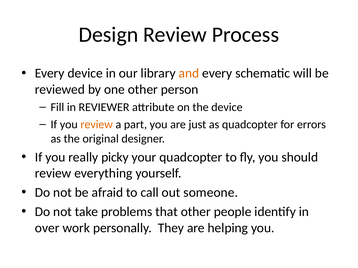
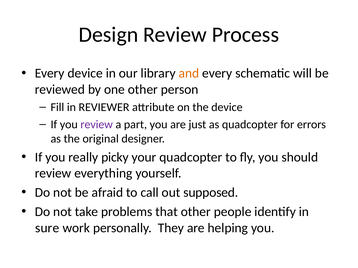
review at (97, 125) colour: orange -> purple
someone: someone -> supposed
over: over -> sure
